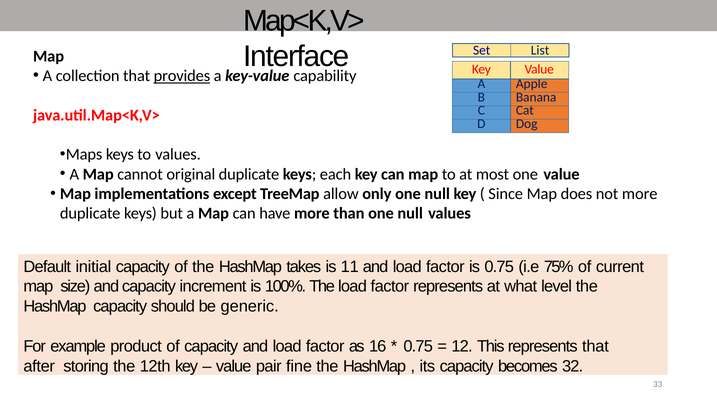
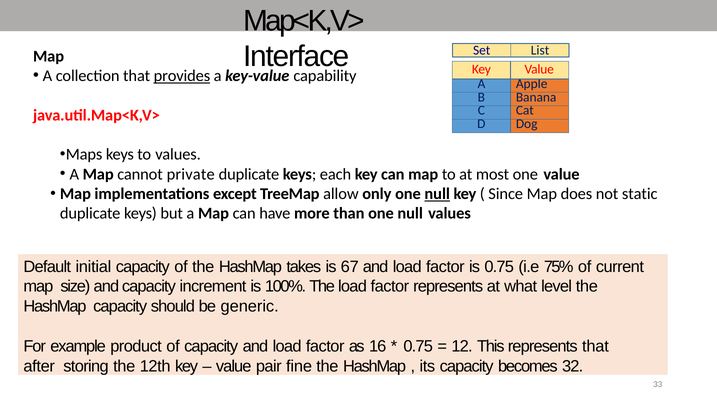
original: original -> private
null at (437, 194) underline: none -> present
not more: more -> static
11: 11 -> 67
